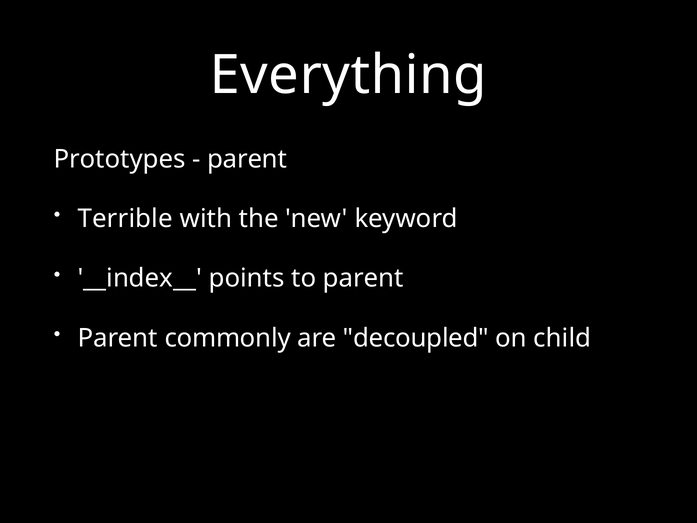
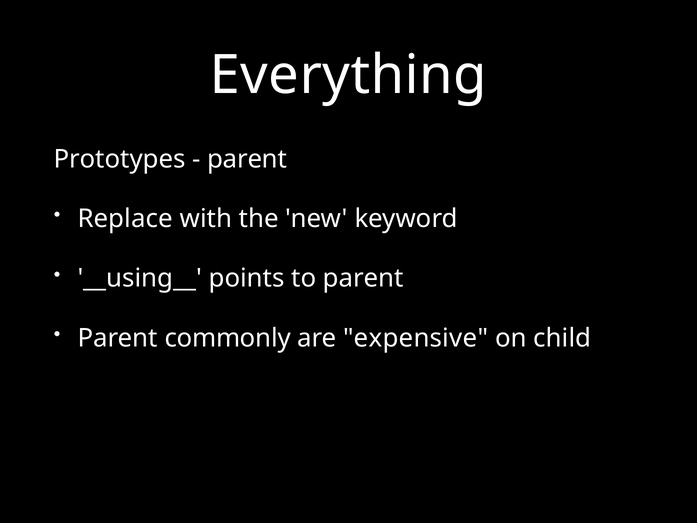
Terrible: Terrible -> Replace
__index__: __index__ -> __using__
decoupled: decoupled -> expensive
